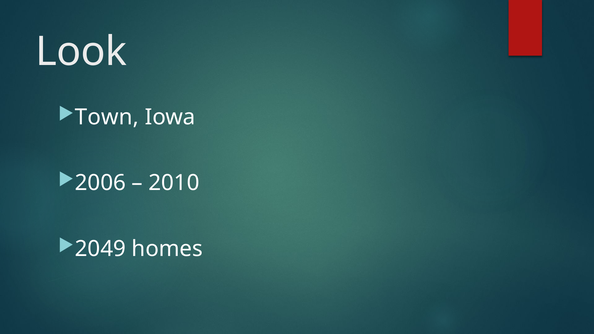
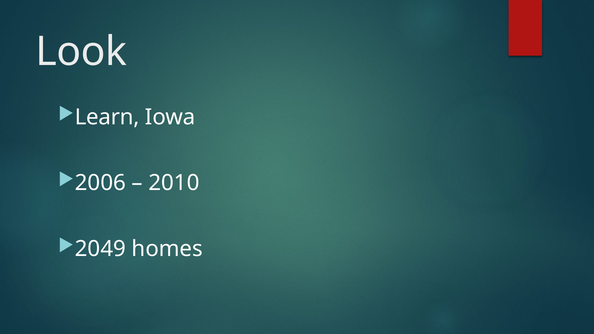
Town: Town -> Learn
